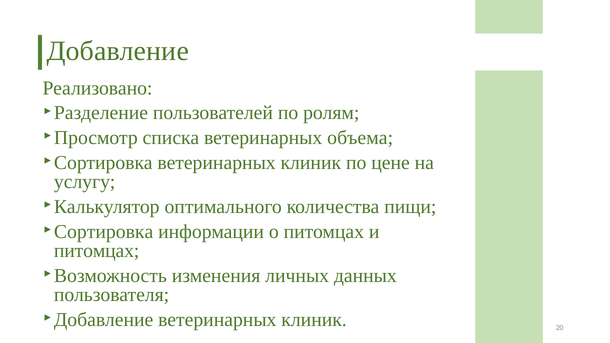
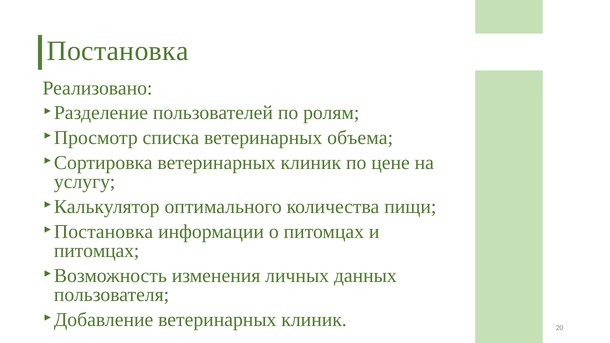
Добавление at (118, 51): Добавление -> Постановка
Сортировка at (104, 232): Сортировка -> Постановка
